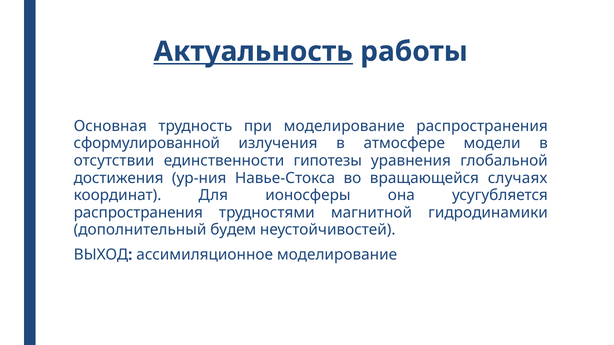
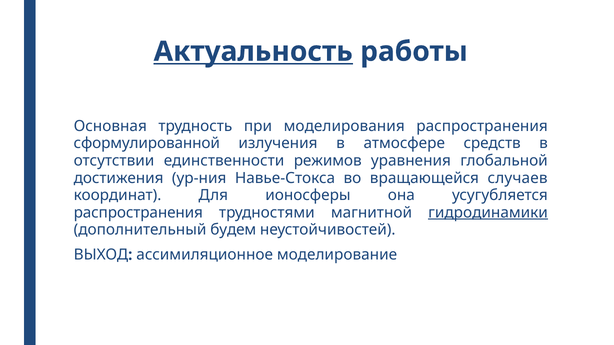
при моделирование: моделирование -> моделирования
модели: модели -> средств
гипотезы: гипотезы -> режимов
случаях: случаях -> случаев
гидродинамики underline: none -> present
